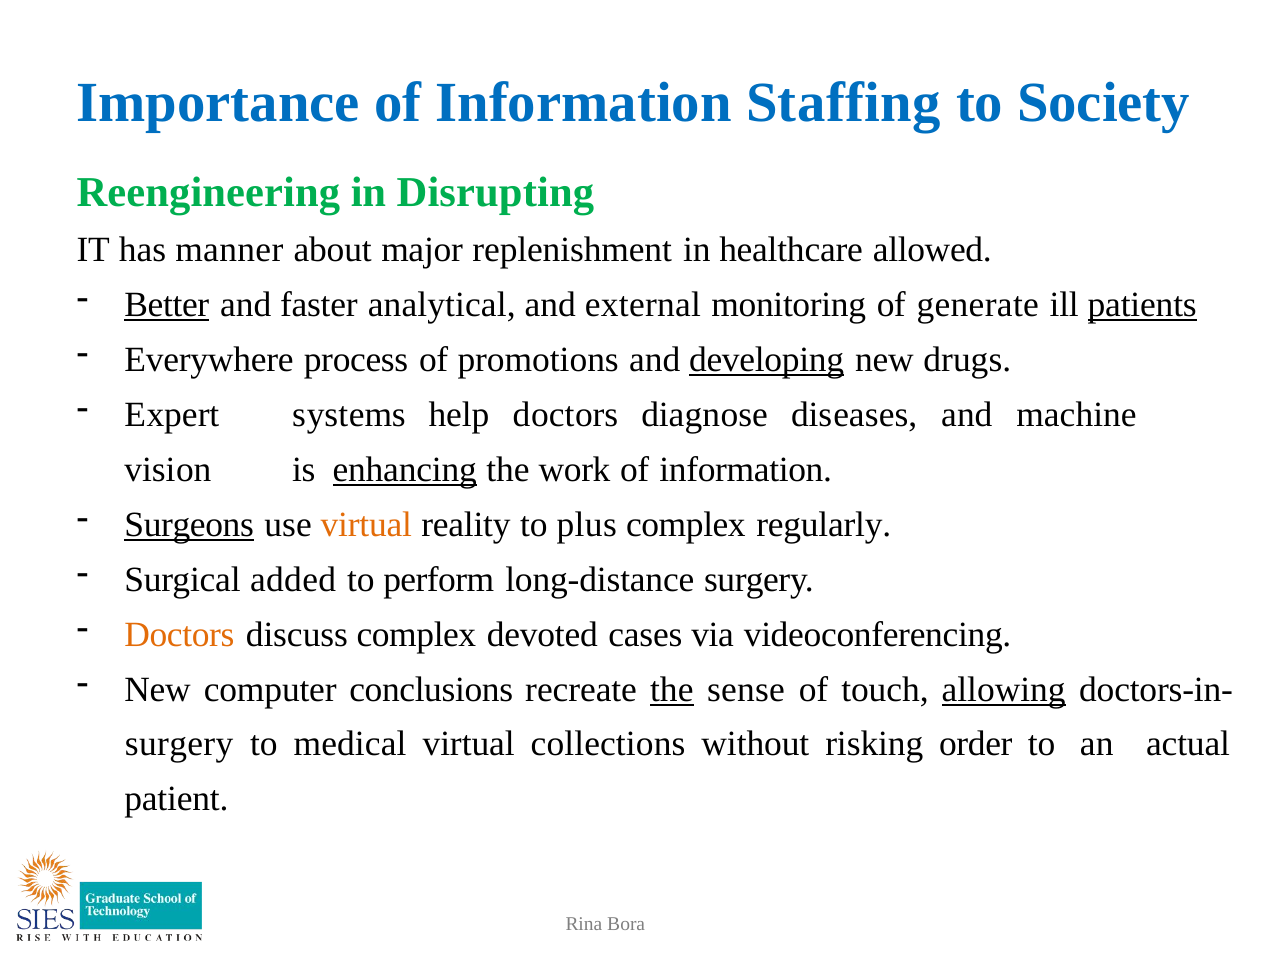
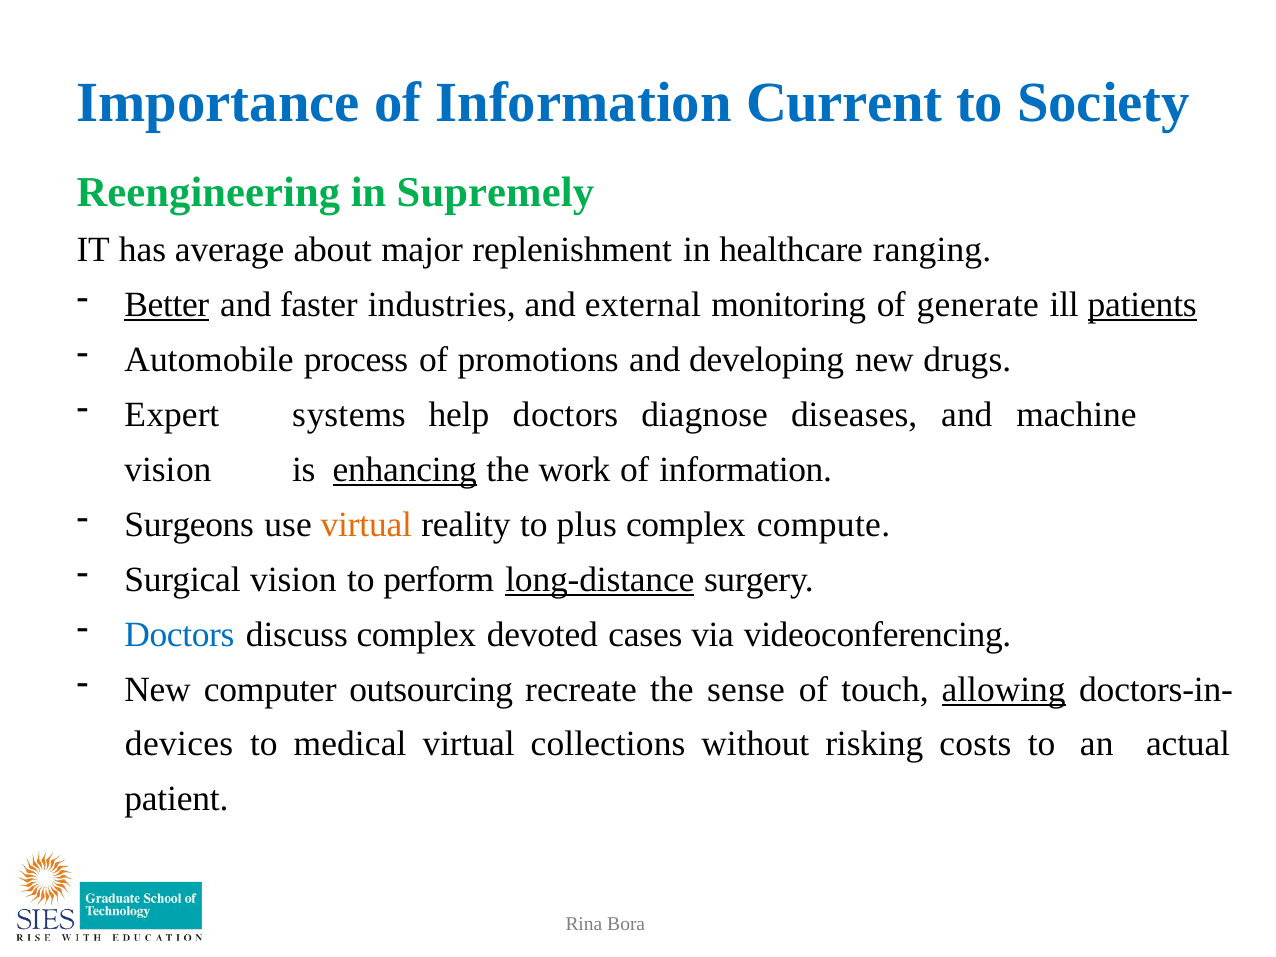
Staffing: Staffing -> Current
Disrupting: Disrupting -> Supremely
manner: manner -> average
allowed: allowed -> ranging
analytical: analytical -> industries
Everywhere: Everywhere -> Automobile
developing underline: present -> none
Surgeons underline: present -> none
regularly: regularly -> compute
Surgical added: added -> vision
long-distance underline: none -> present
Doctors at (179, 634) colour: orange -> blue
conclusions: conclusions -> outsourcing
the at (672, 689) underline: present -> none
surgery at (179, 744): surgery -> devices
order: order -> costs
